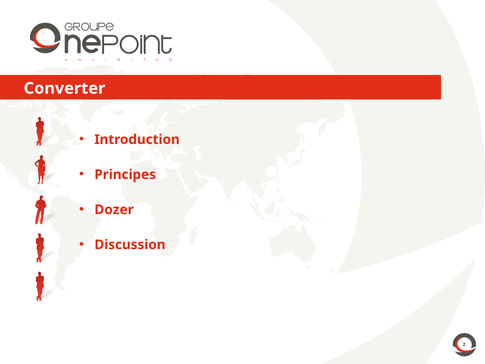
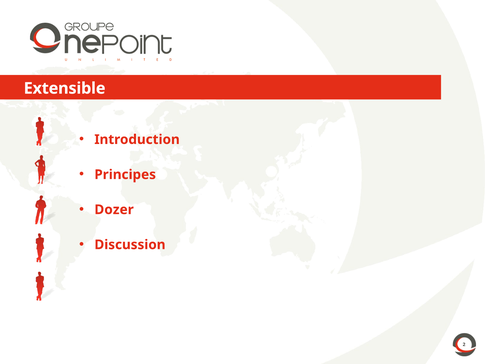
Converter: Converter -> Extensible
